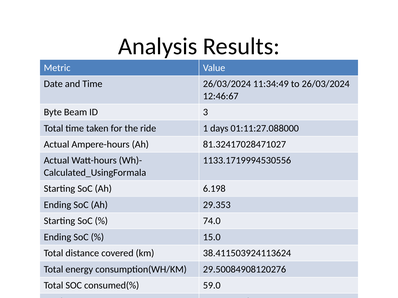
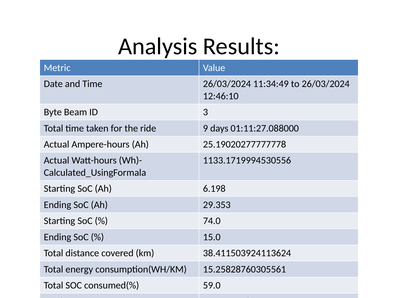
12:46:67: 12:46:67 -> 12:46:10
1: 1 -> 9
81.32417028471027: 81.32417028471027 -> 25.19020277777778
29.50084908120276: 29.50084908120276 -> 15.25828760305561
